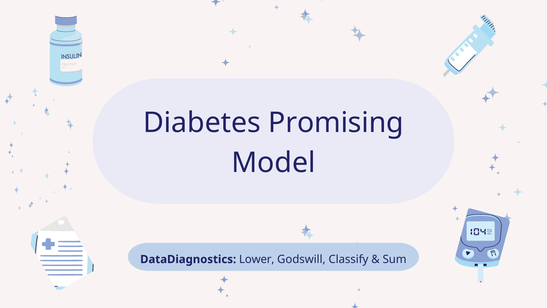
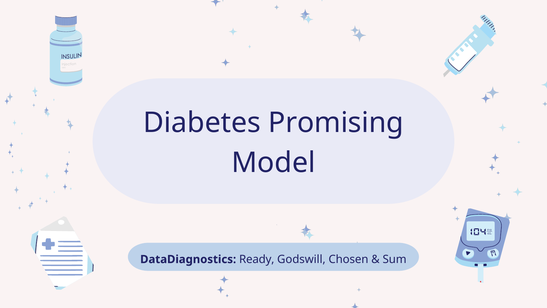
Lower: Lower -> Ready
Classify: Classify -> Chosen
